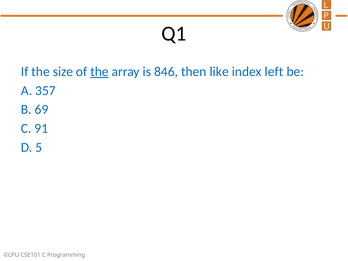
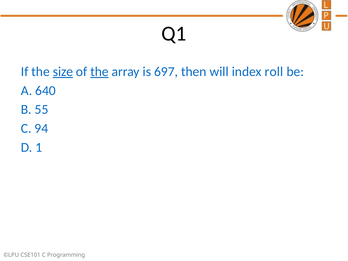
size underline: none -> present
846: 846 -> 697
like: like -> will
left: left -> roll
357: 357 -> 640
69: 69 -> 55
91: 91 -> 94
5: 5 -> 1
